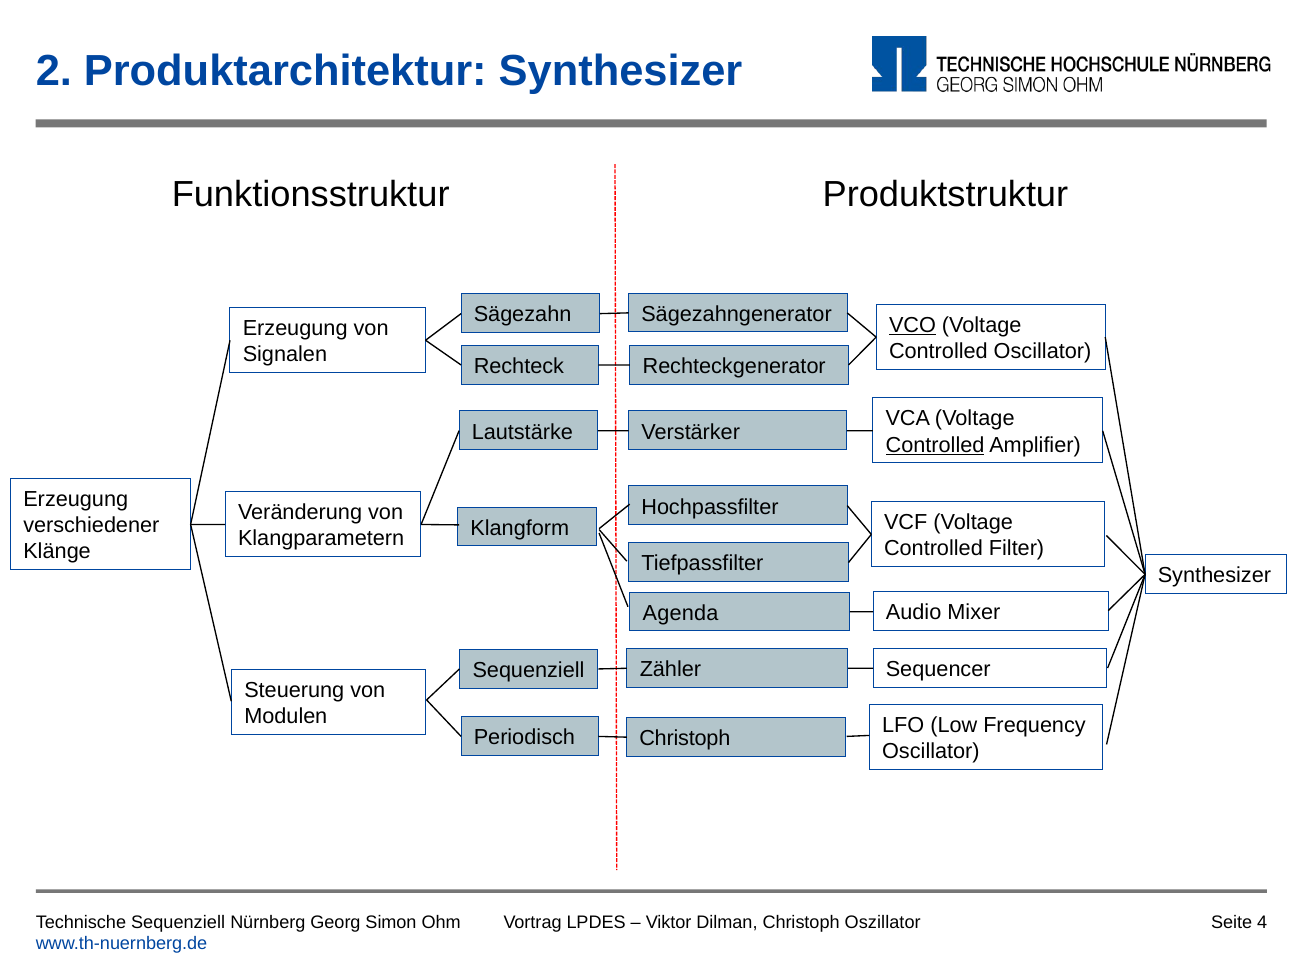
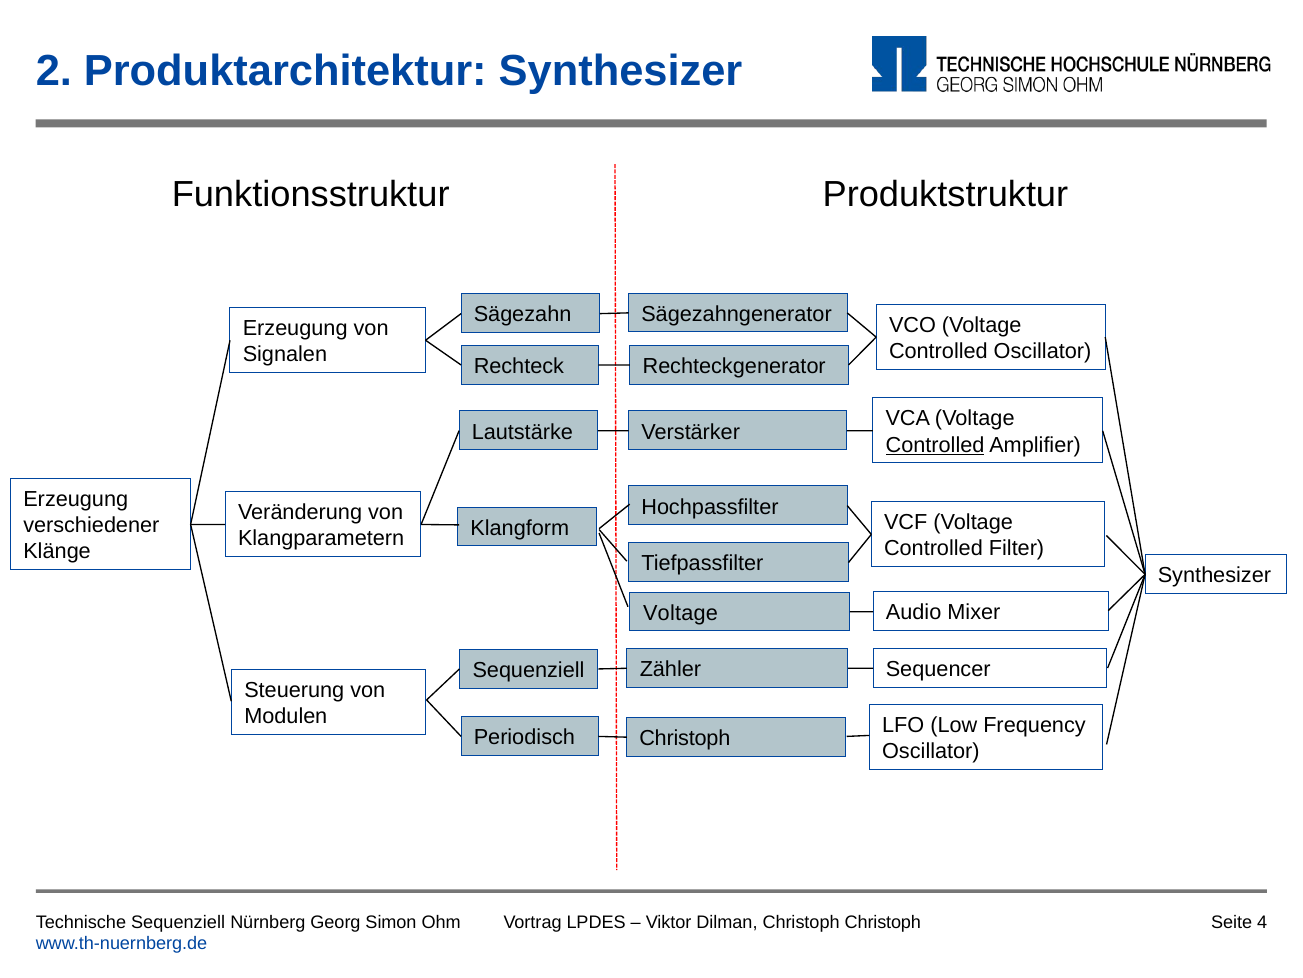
VCO underline: present -> none
Agenda at (681, 613): Agenda -> Voltage
Christoph Oszillator: Oszillator -> Christoph
